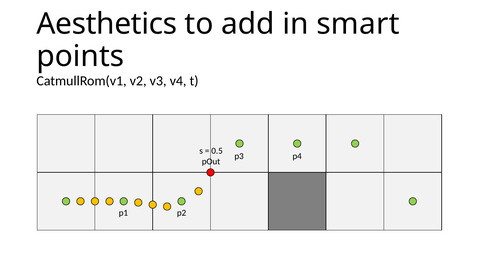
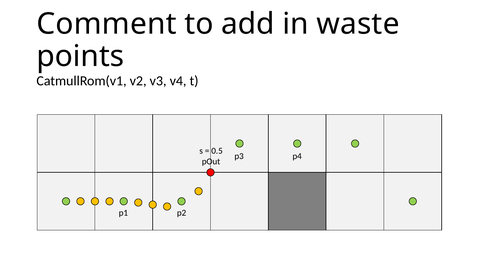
Aesthetics: Aesthetics -> Comment
smart: smart -> waste
